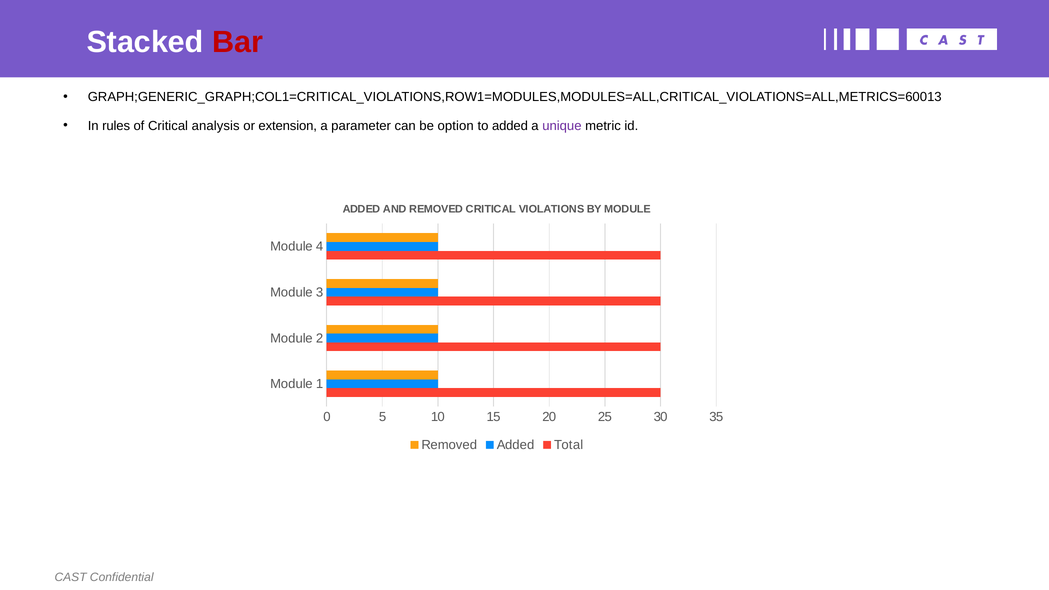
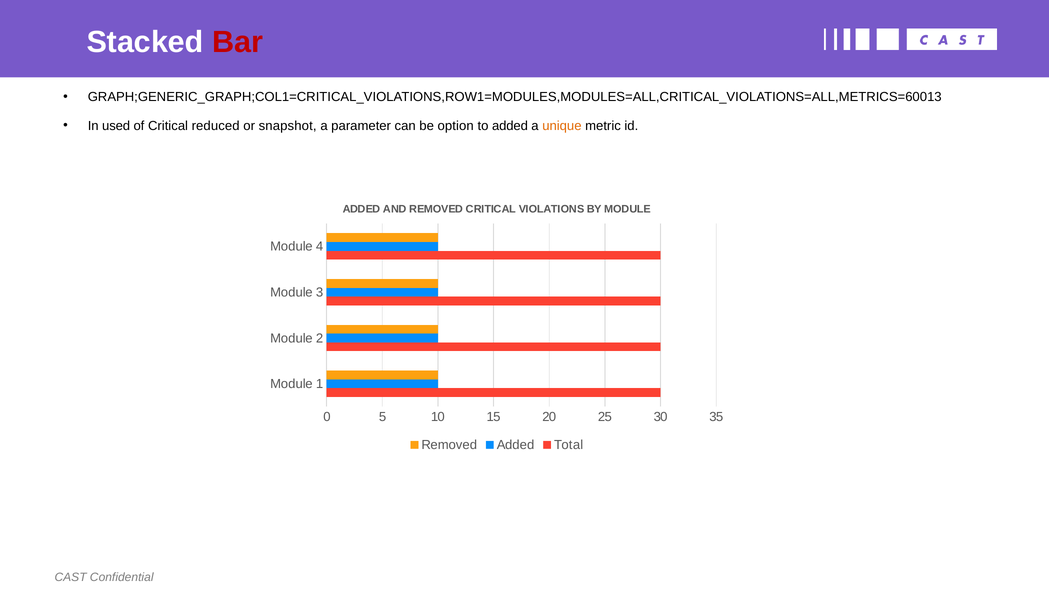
rules: rules -> used
analysis: analysis -> reduced
extension: extension -> snapshot
unique colour: purple -> orange
